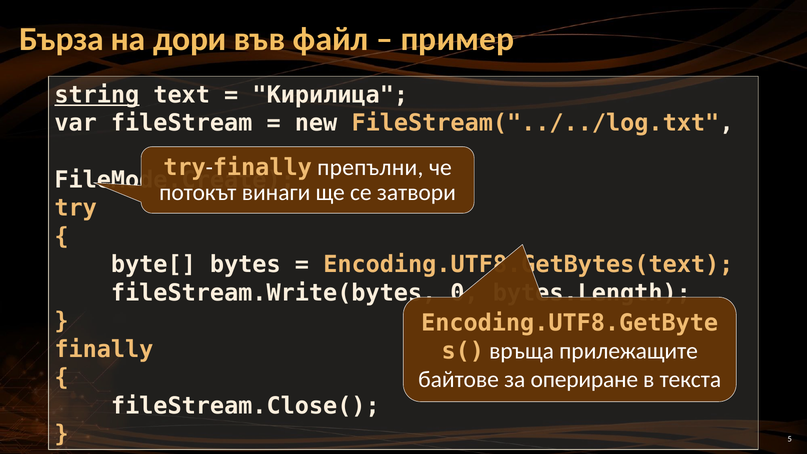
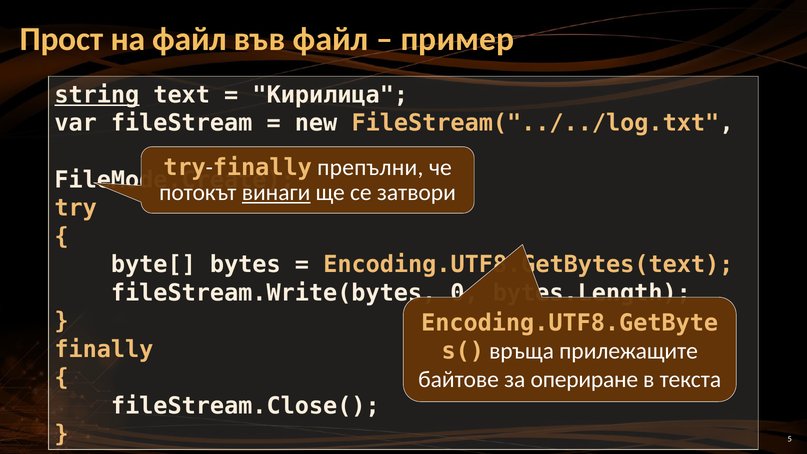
Бърза: Бърза -> Прост
на дори: дори -> файл
винаги underline: none -> present
